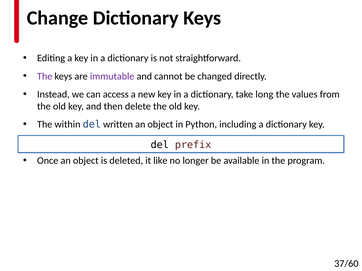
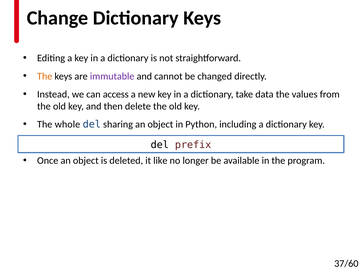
The at (45, 76) colour: purple -> orange
long: long -> data
within: within -> whole
written: written -> sharing
